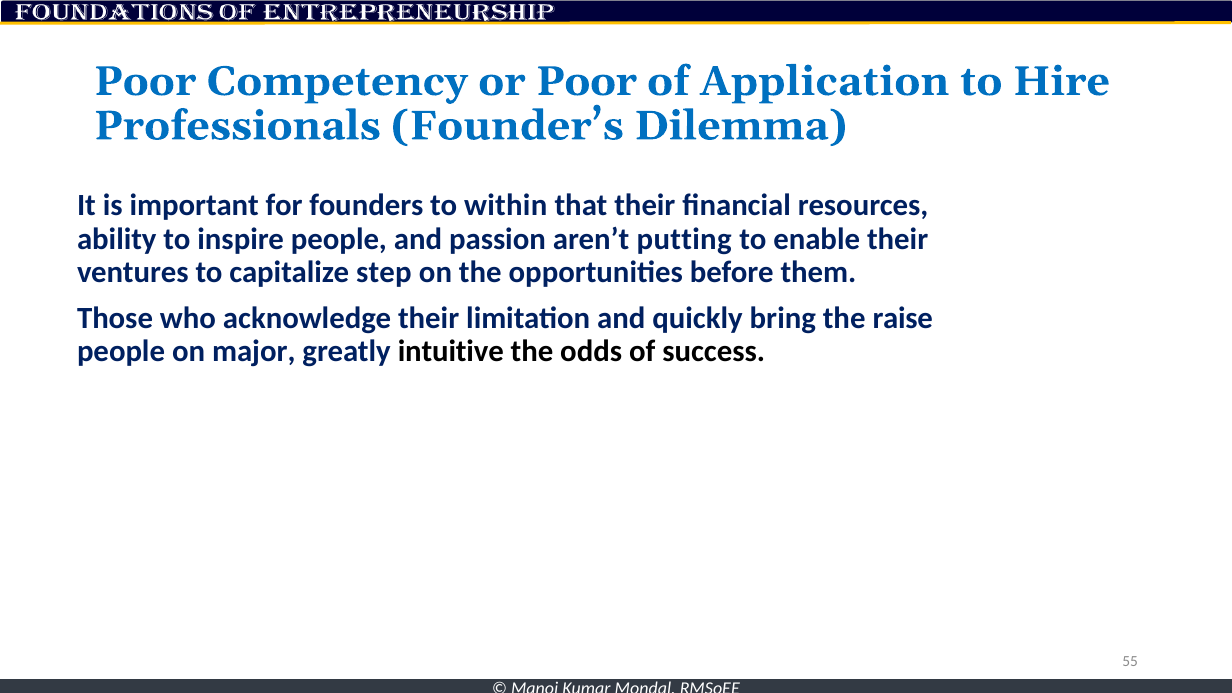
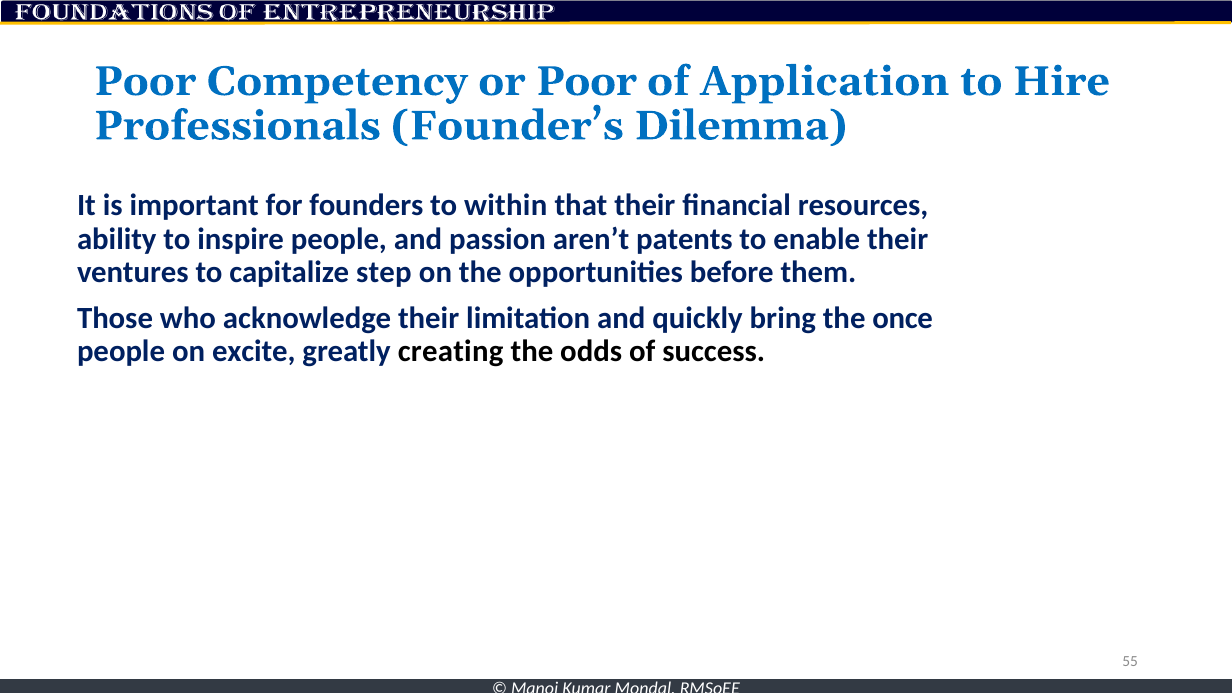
putting: putting -> patents
raise: raise -> once
major: major -> excite
intuitive: intuitive -> creating
